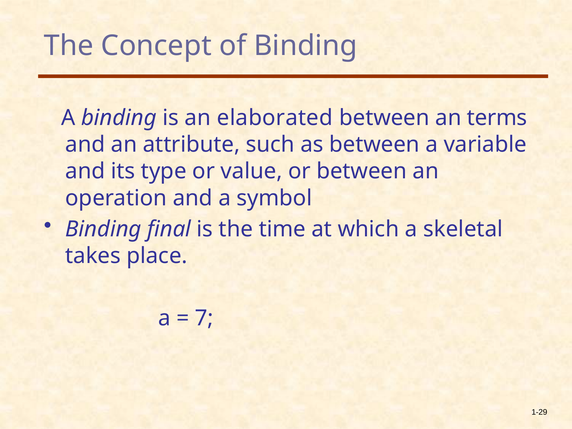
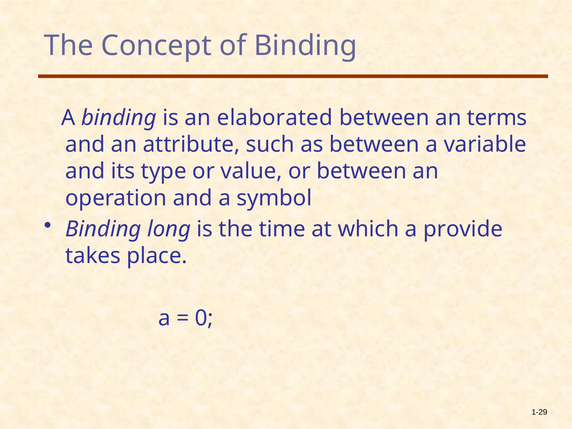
final: final -> long
skeletal: skeletal -> provide
7: 7 -> 0
